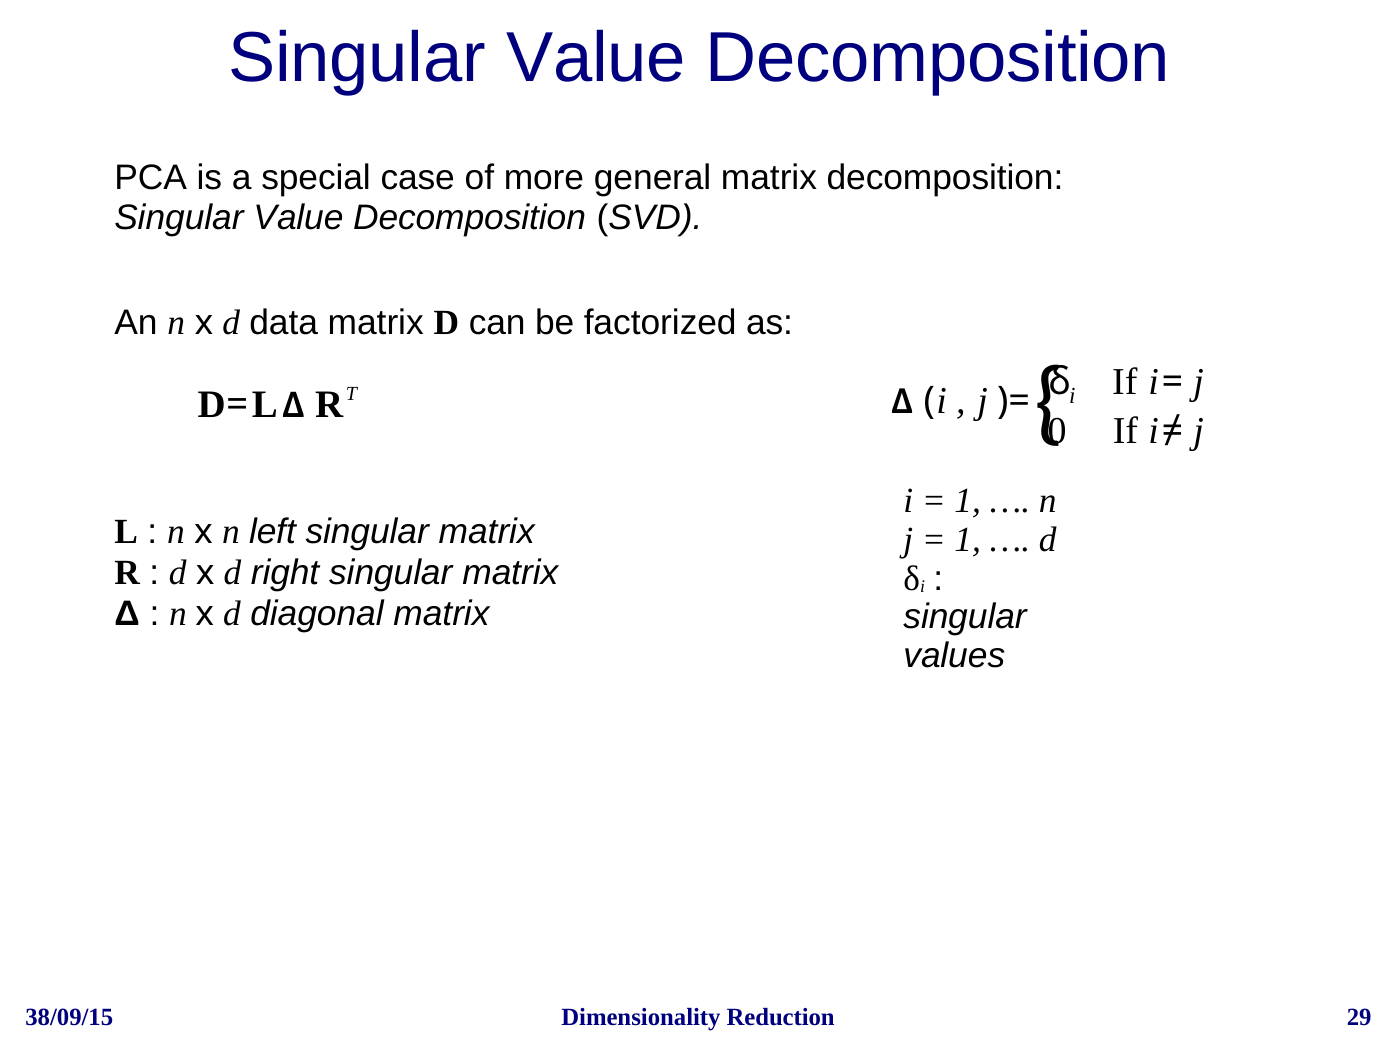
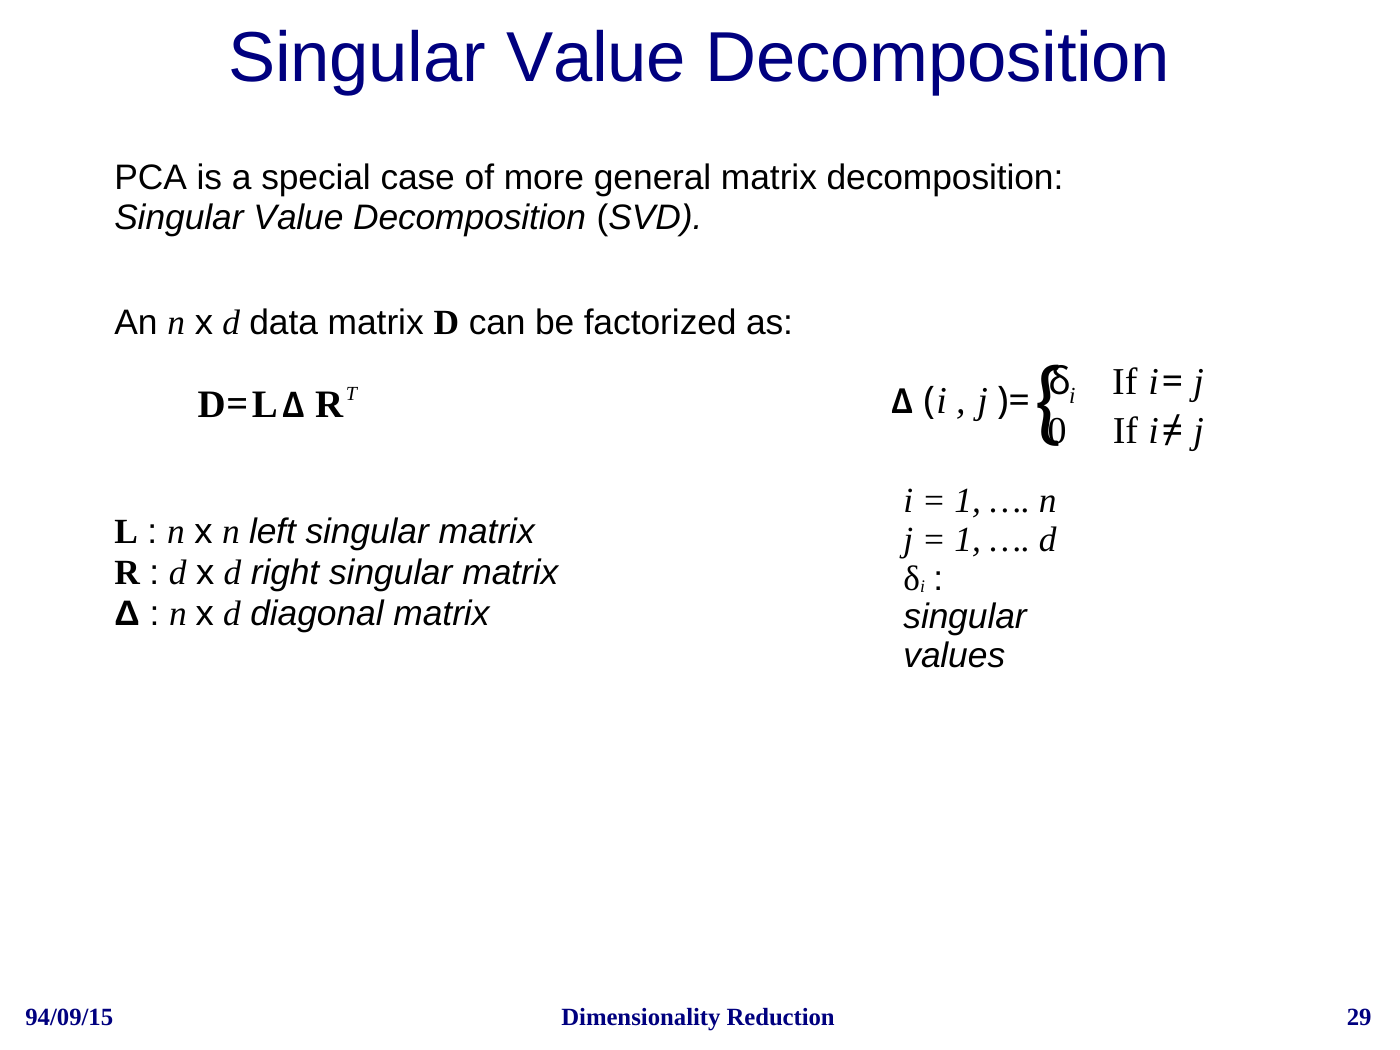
38/09/15: 38/09/15 -> 94/09/15
